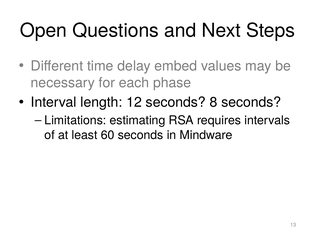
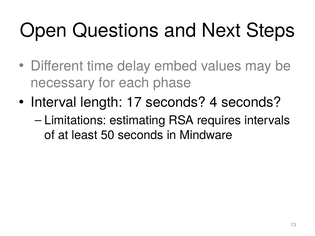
12: 12 -> 17
8: 8 -> 4
60: 60 -> 50
